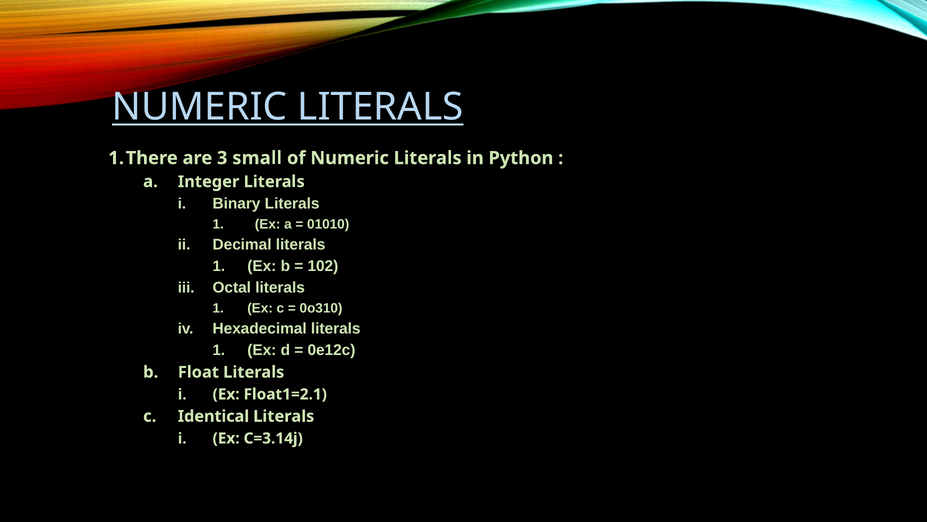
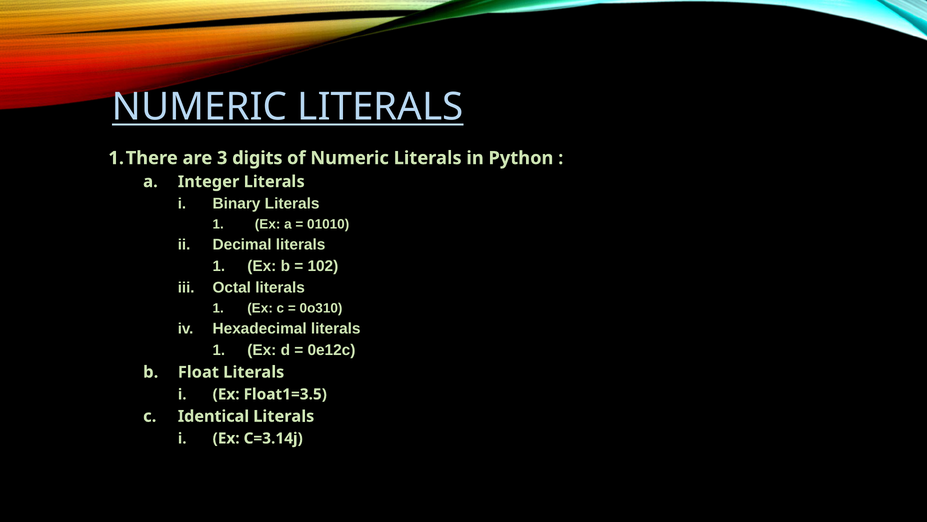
small: small -> digits
Float1=2.1: Float1=2.1 -> Float1=3.5
